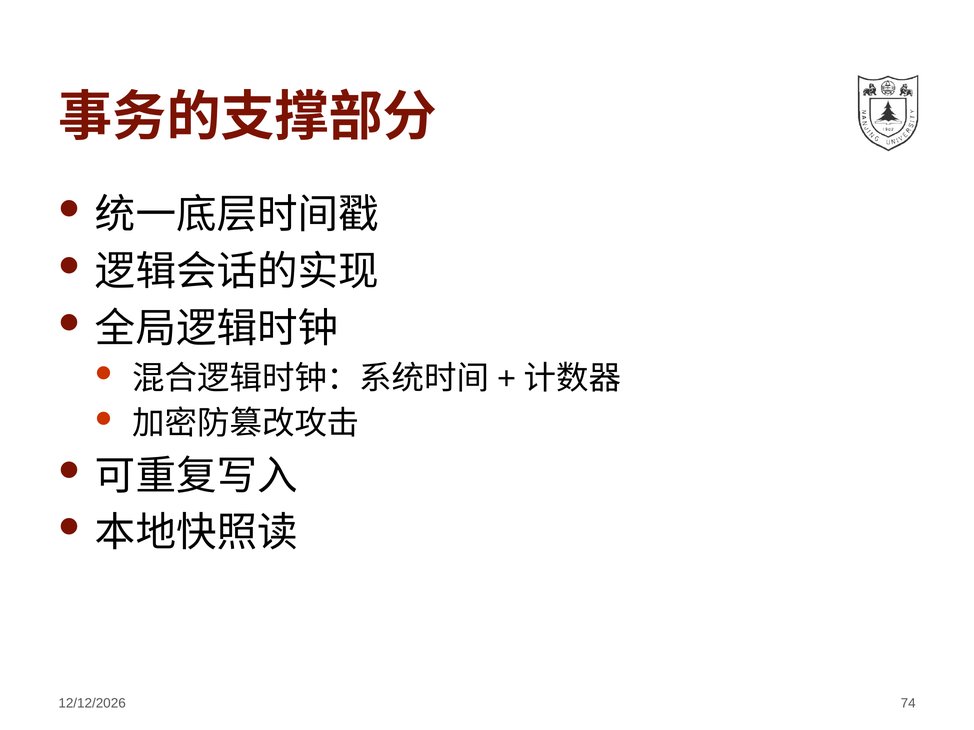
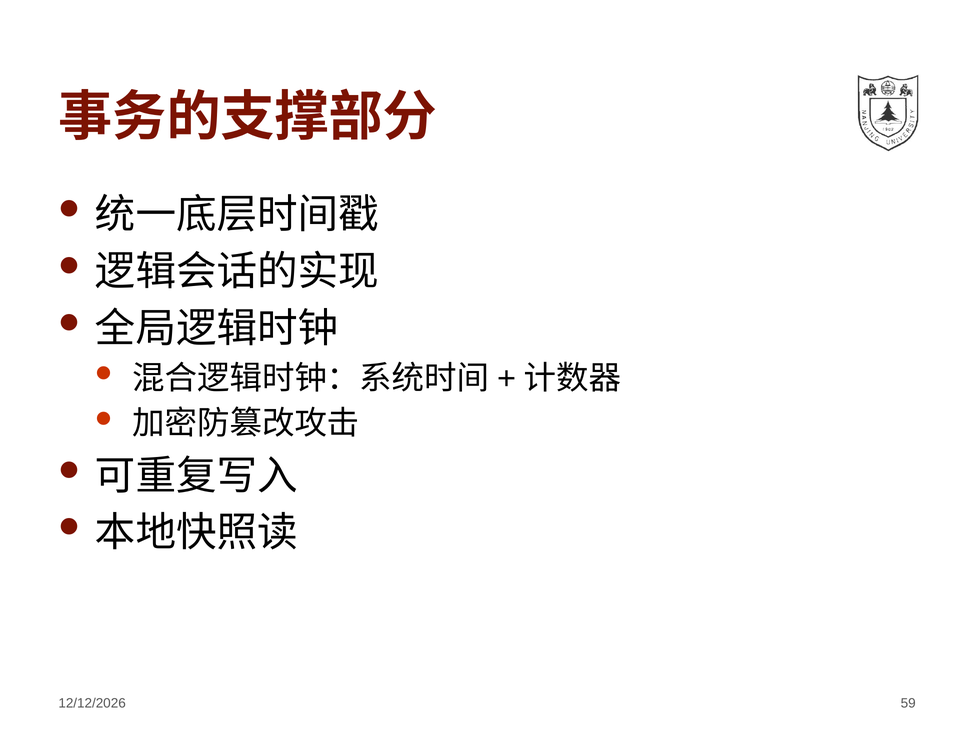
74: 74 -> 59
